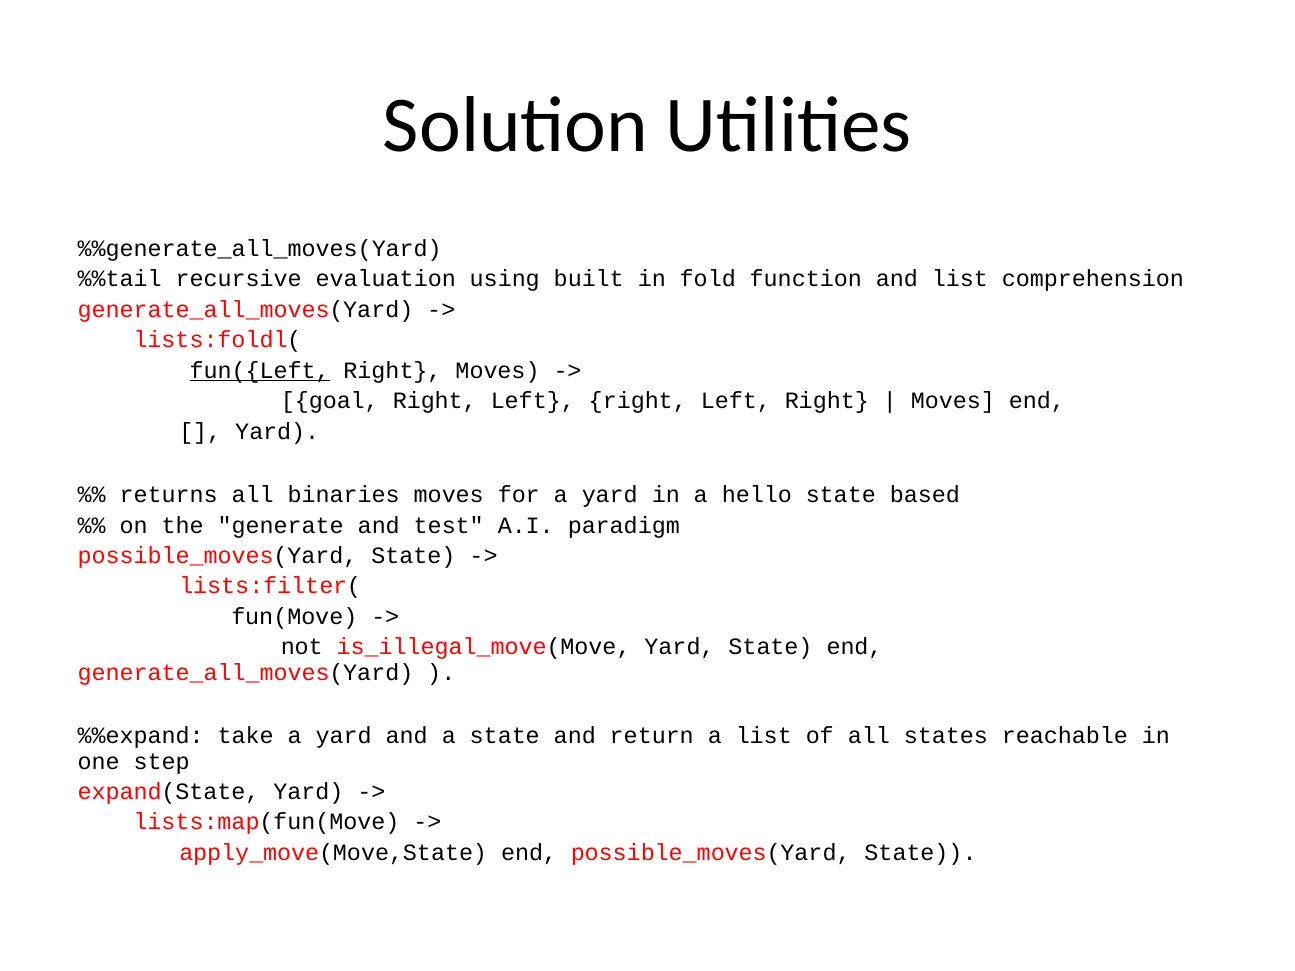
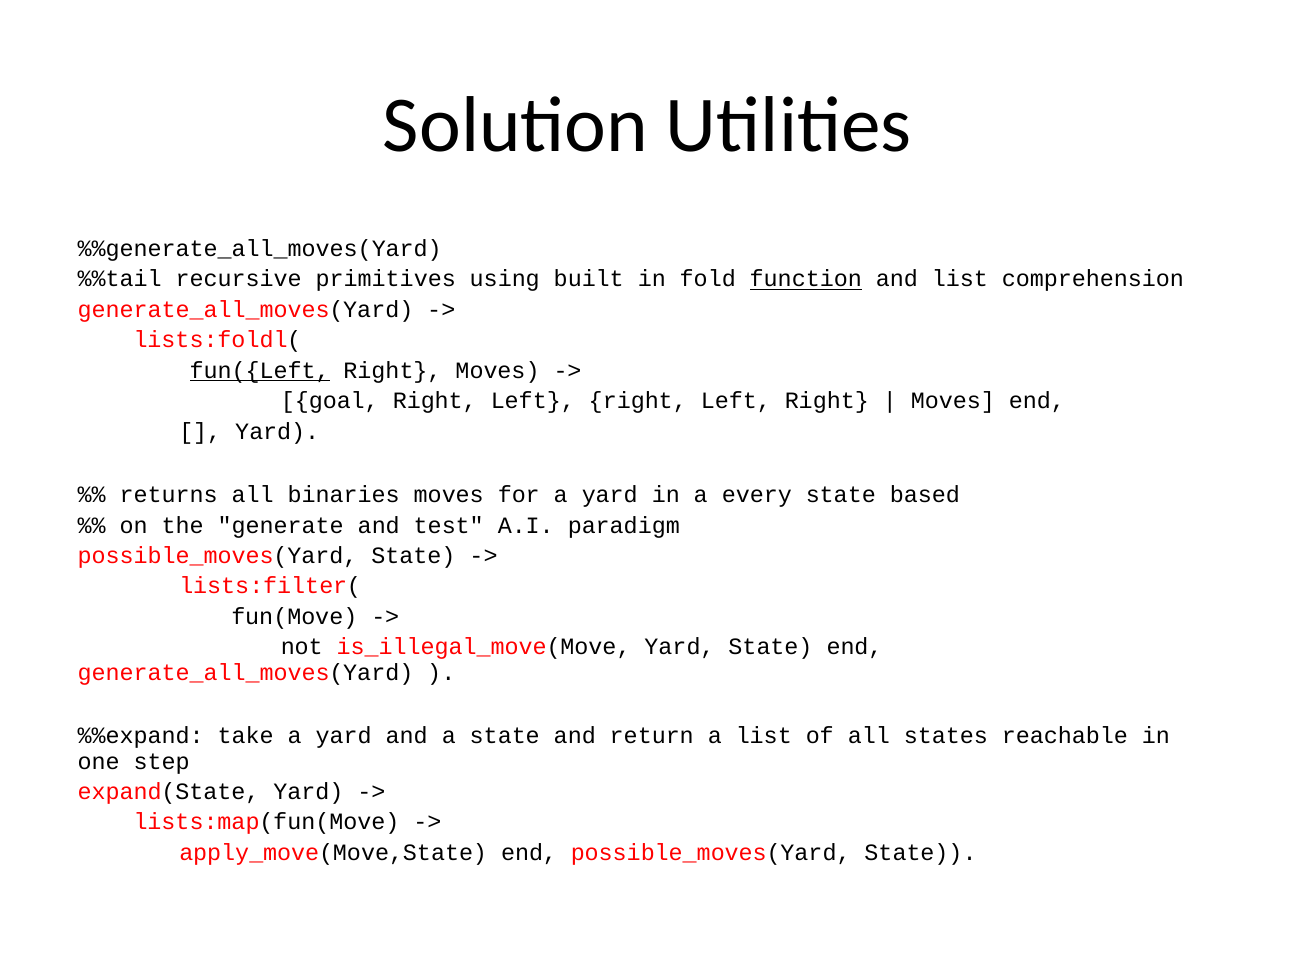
evaluation: evaluation -> primitives
function underline: none -> present
hello: hello -> every
